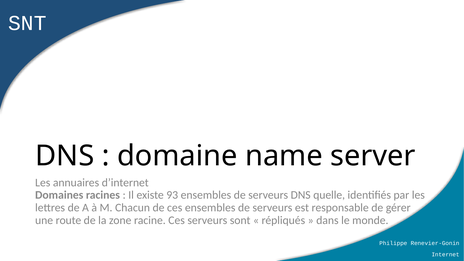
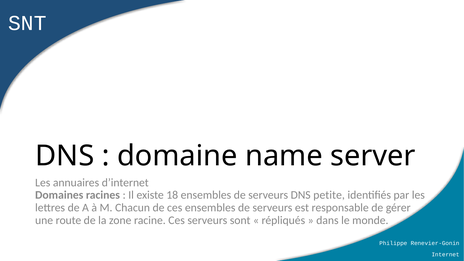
93: 93 -> 18
quelle: quelle -> petite
